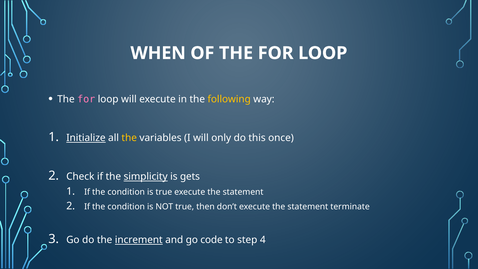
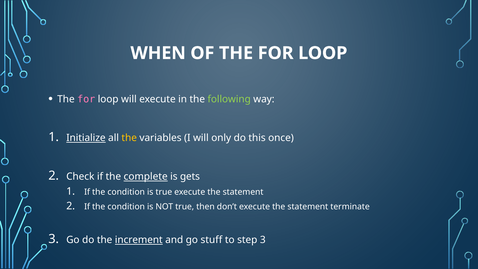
following colour: yellow -> light green
simplicity: simplicity -> complete
code: code -> stuff
step 4: 4 -> 3
